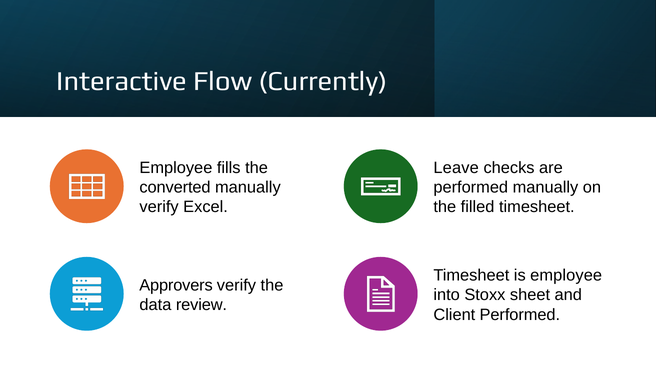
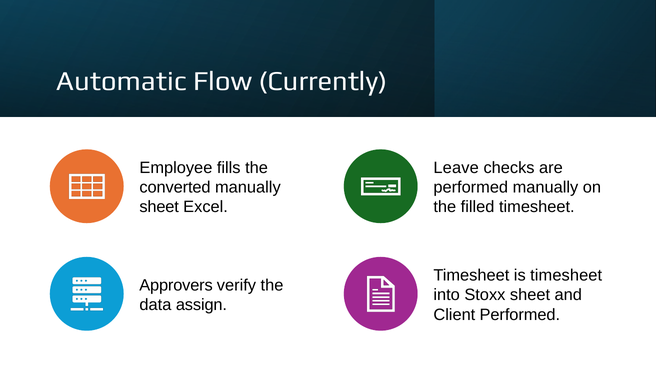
Interactive: Interactive -> Automatic
verify at (159, 207): verify -> sheet
is employee: employee -> timesheet
review: review -> assign
